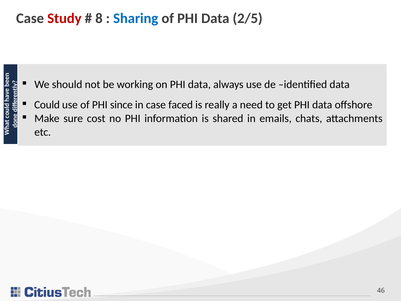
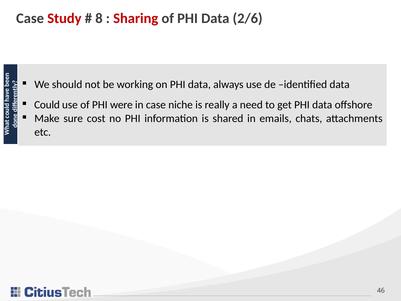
Sharing colour: blue -> red
2/5: 2/5 -> 2/6
since: since -> were
faced: faced -> niche
